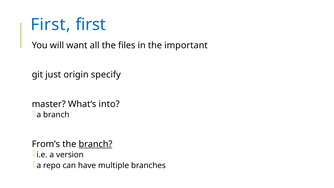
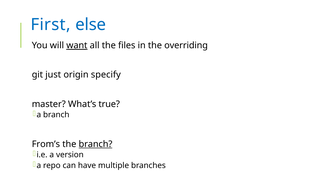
First first: first -> else
want underline: none -> present
important: important -> overriding
into: into -> true
